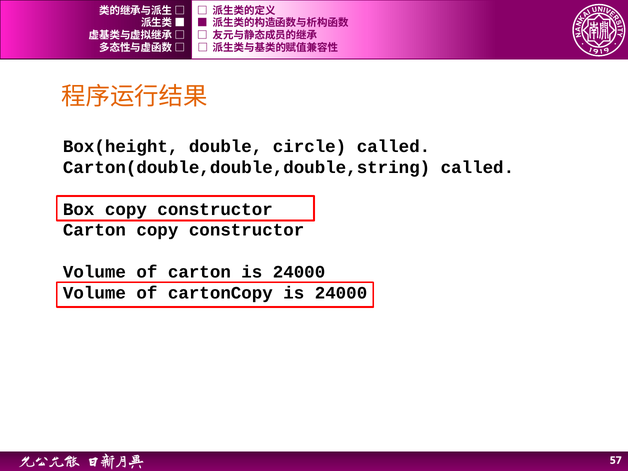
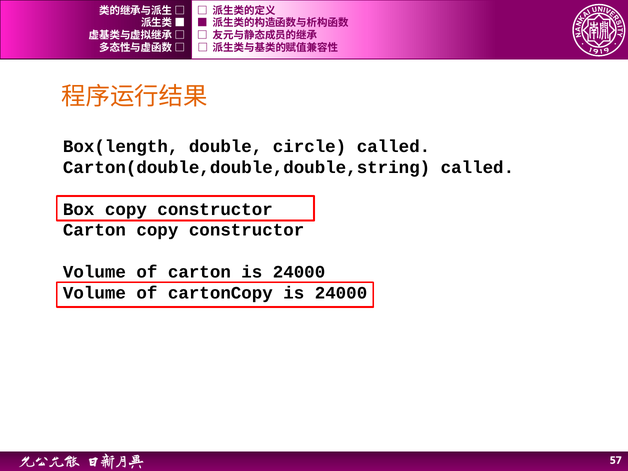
Box(height: Box(height -> Box(length
